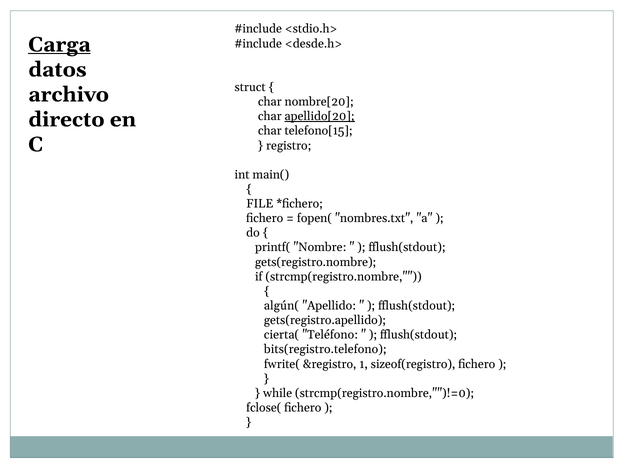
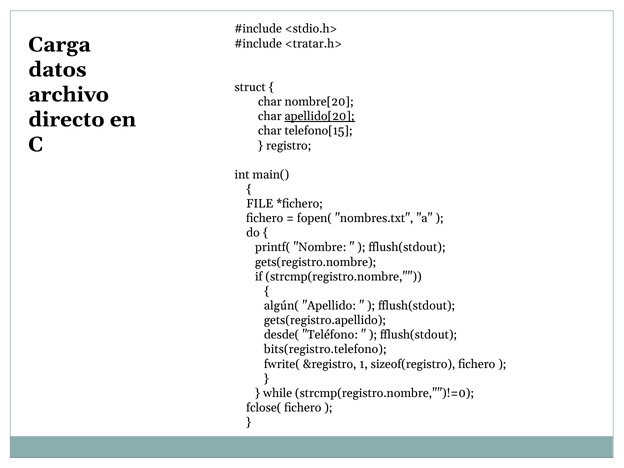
Carga underline: present -> none
<desde.h>: <desde.h> -> <tratar.h>
cierta(: cierta( -> desde(
